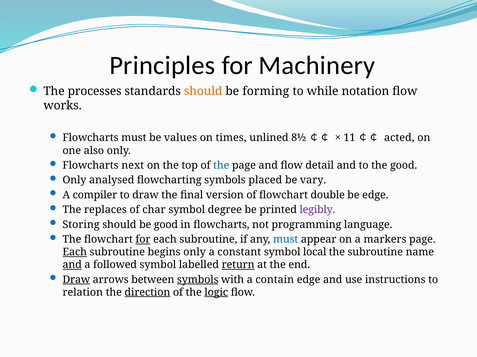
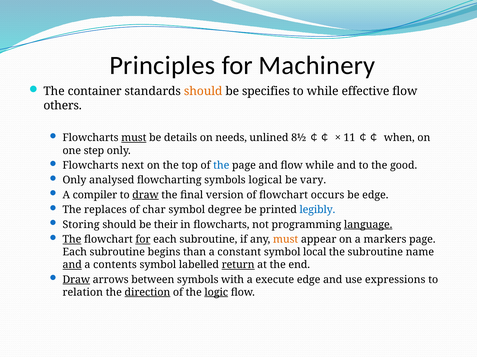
processes: processes -> container
forming: forming -> specifies
notation: notation -> effective
works: works -> others
must at (134, 138) underline: none -> present
values: values -> details
times: times -> needs
acted: acted -> when
also: also -> step
flow detail: detail -> while
placed: placed -> logical
draw at (146, 195) underline: none -> present
double: double -> occurs
legibly colour: purple -> blue
be good: good -> their
language underline: none -> present
The at (72, 240) underline: none -> present
must at (286, 240) colour: blue -> orange
Each at (75, 253) underline: present -> none
begins only: only -> than
followed: followed -> contents
symbols at (198, 280) underline: present -> none
contain: contain -> execute
instructions: instructions -> expressions
